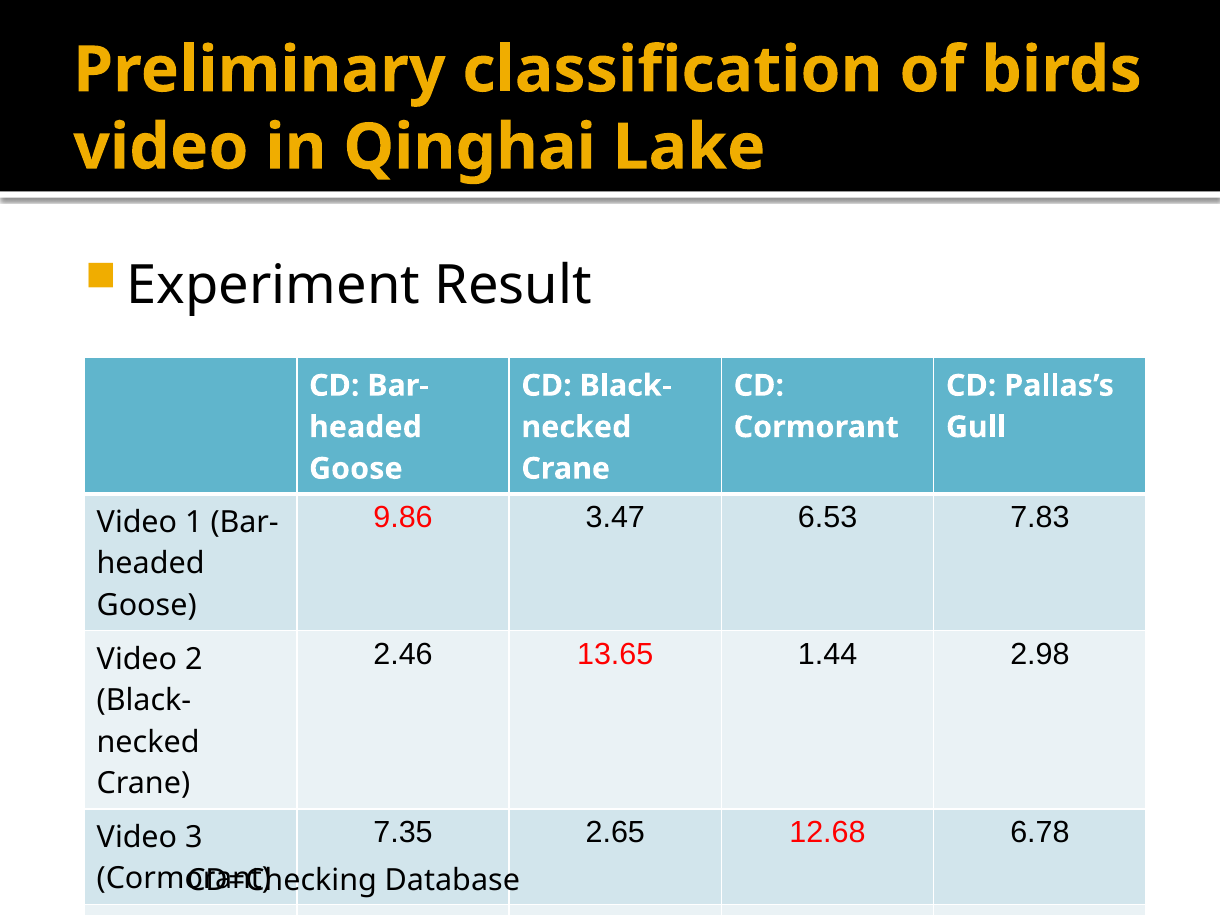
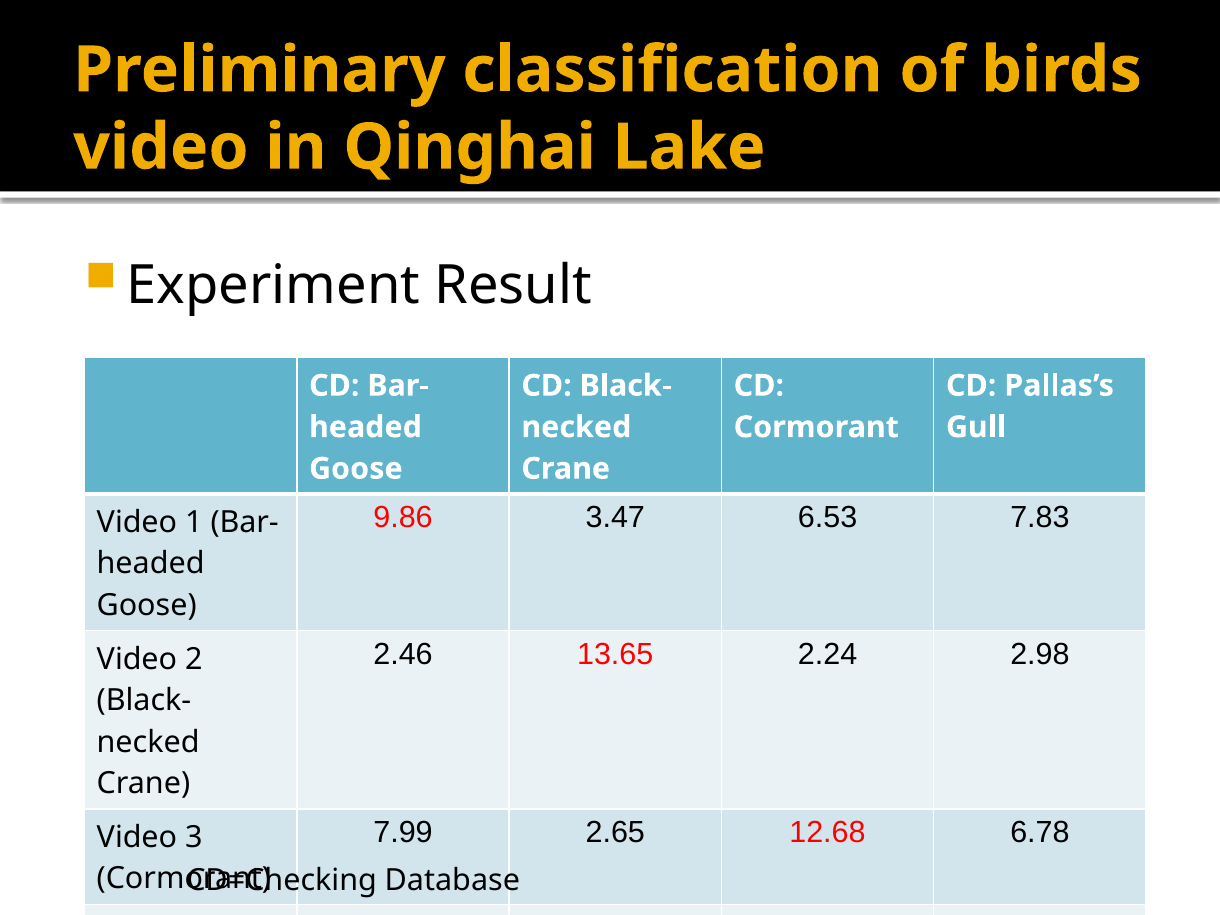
1.44: 1.44 -> 2.24
7.35: 7.35 -> 7.99
